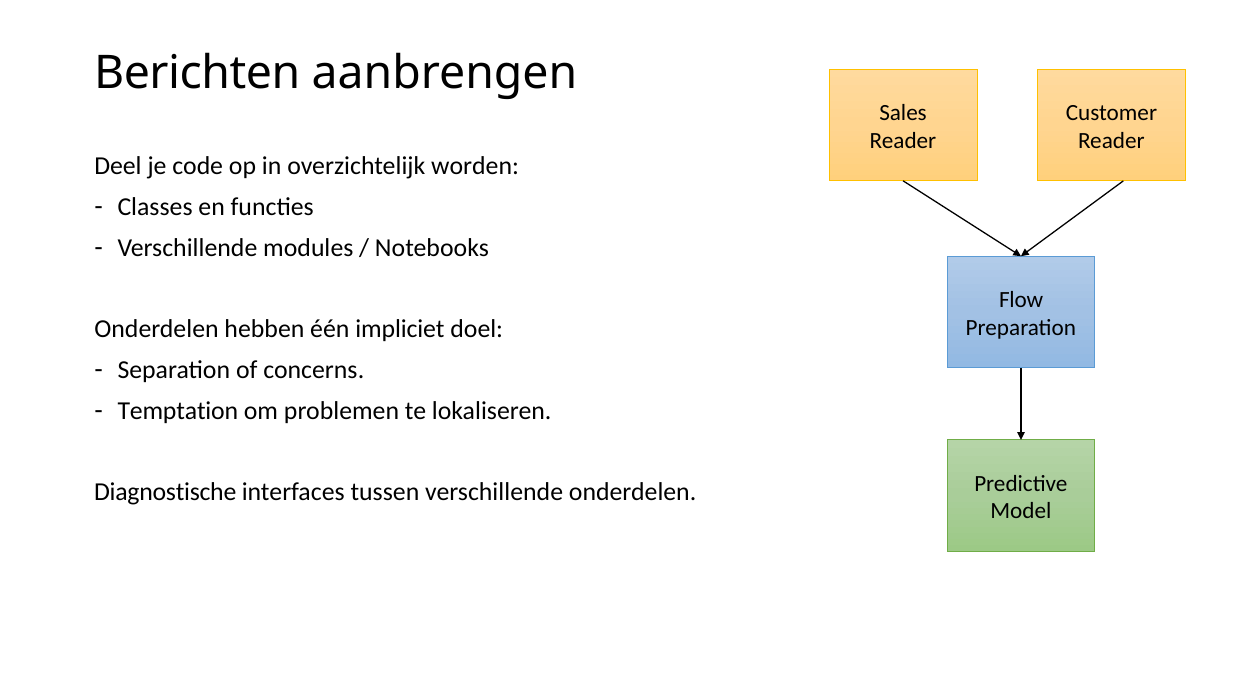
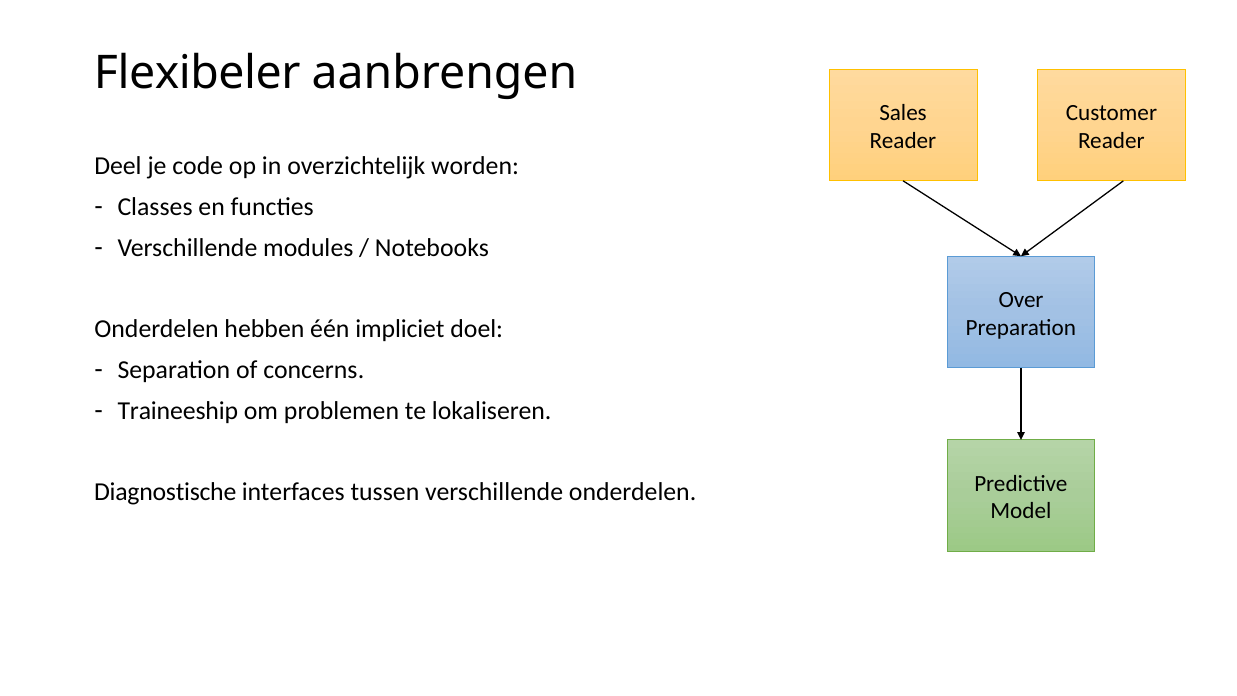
Berichten: Berichten -> Flexibeler
Flow: Flow -> Over
Temptation: Temptation -> Traineeship
